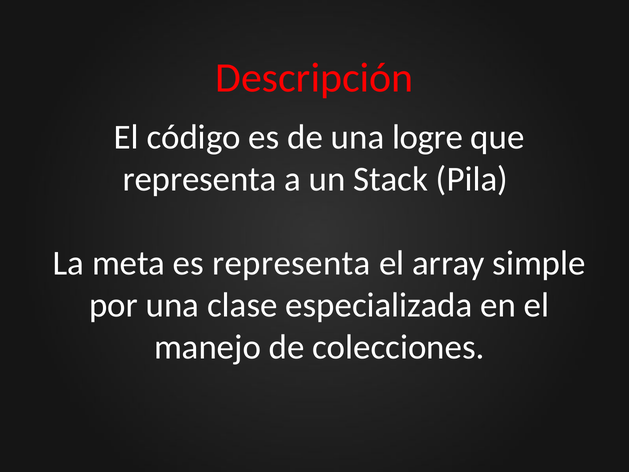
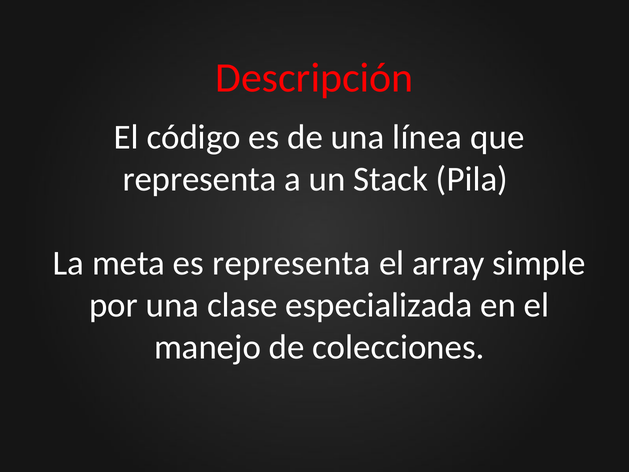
logre: logre -> línea
